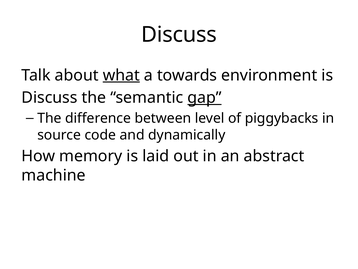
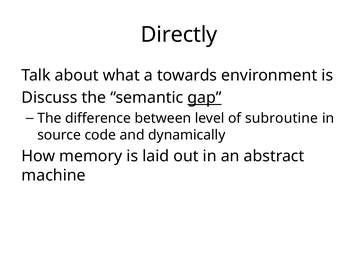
Discuss at (179, 35): Discuss -> Directly
what underline: present -> none
piggybacks: piggybacks -> subroutine
